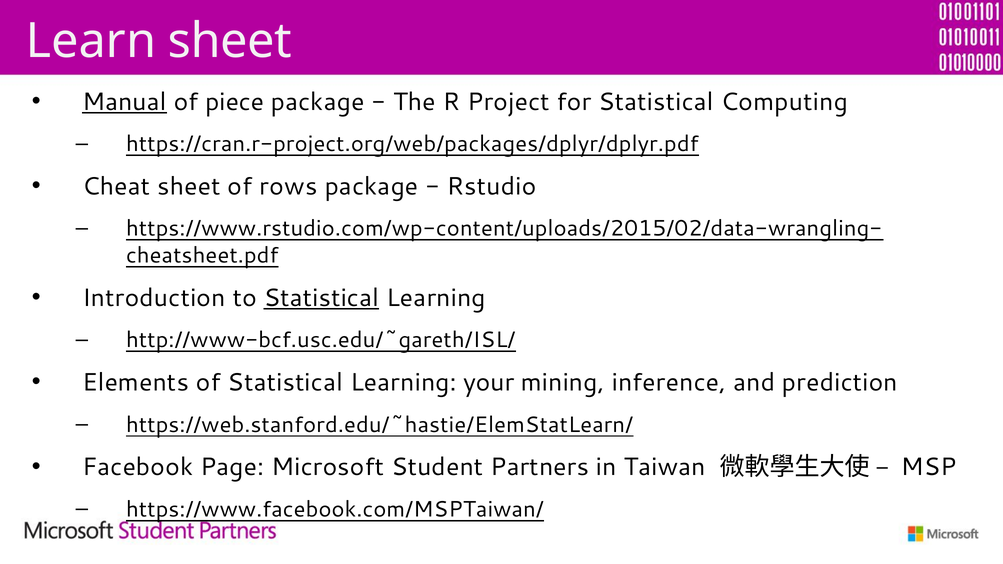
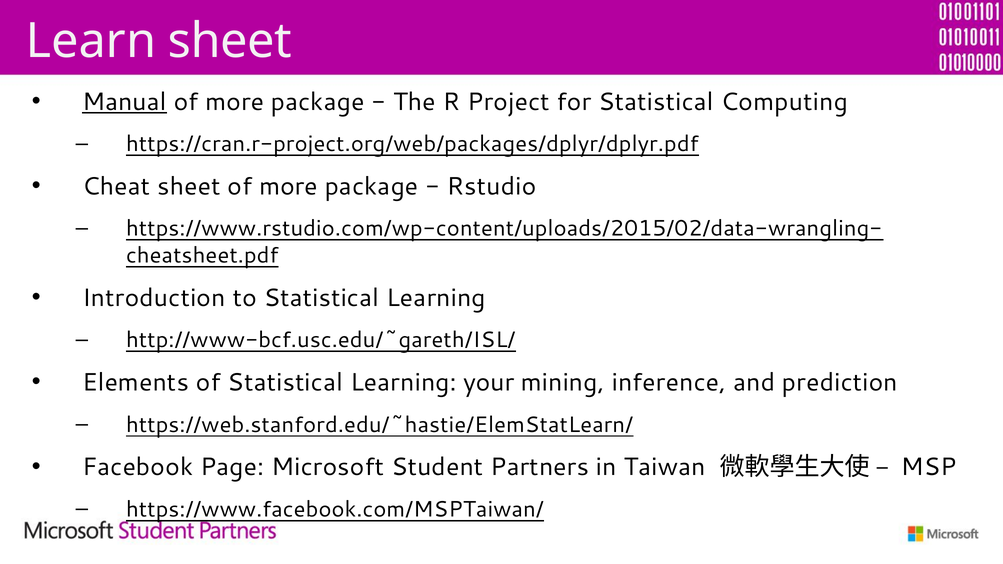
piece at (235, 102): piece -> more
sheet of rows: rows -> more
Statistical at (321, 298) underline: present -> none
